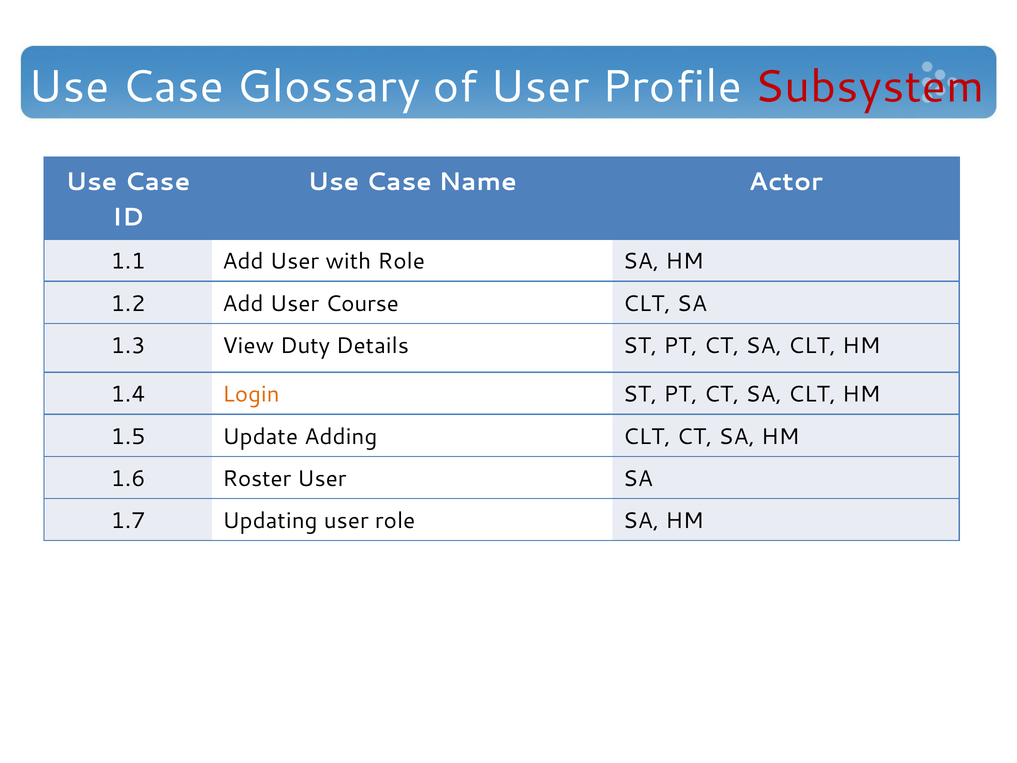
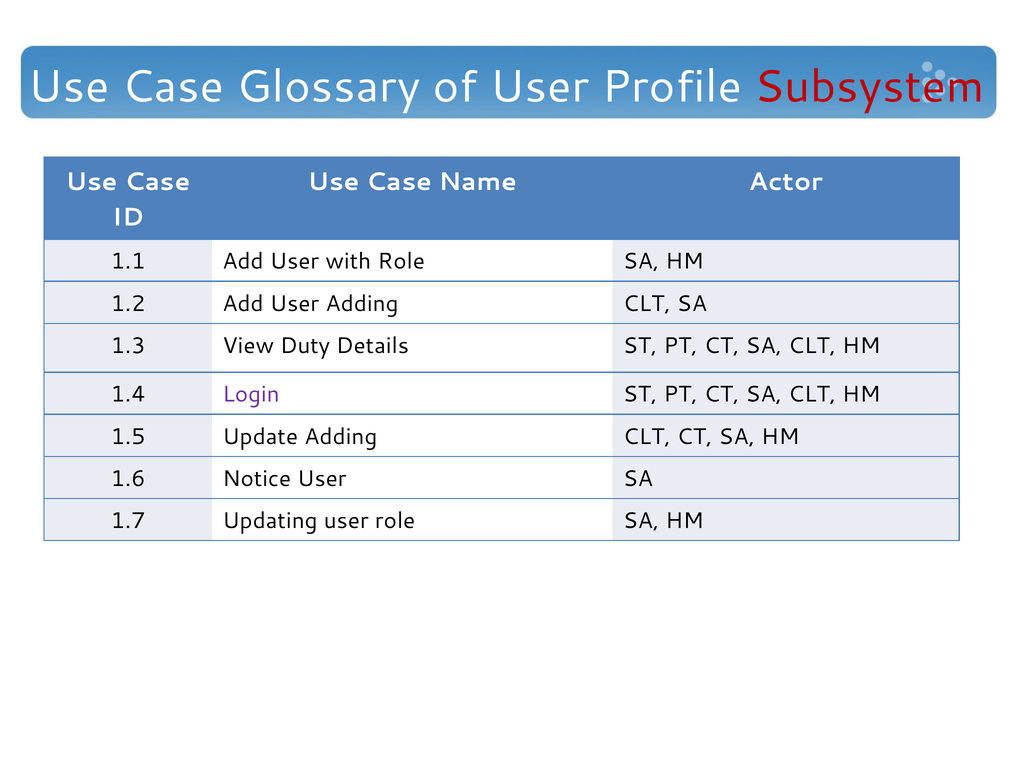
User Course: Course -> Adding
Login colour: orange -> purple
Roster: Roster -> Notice
